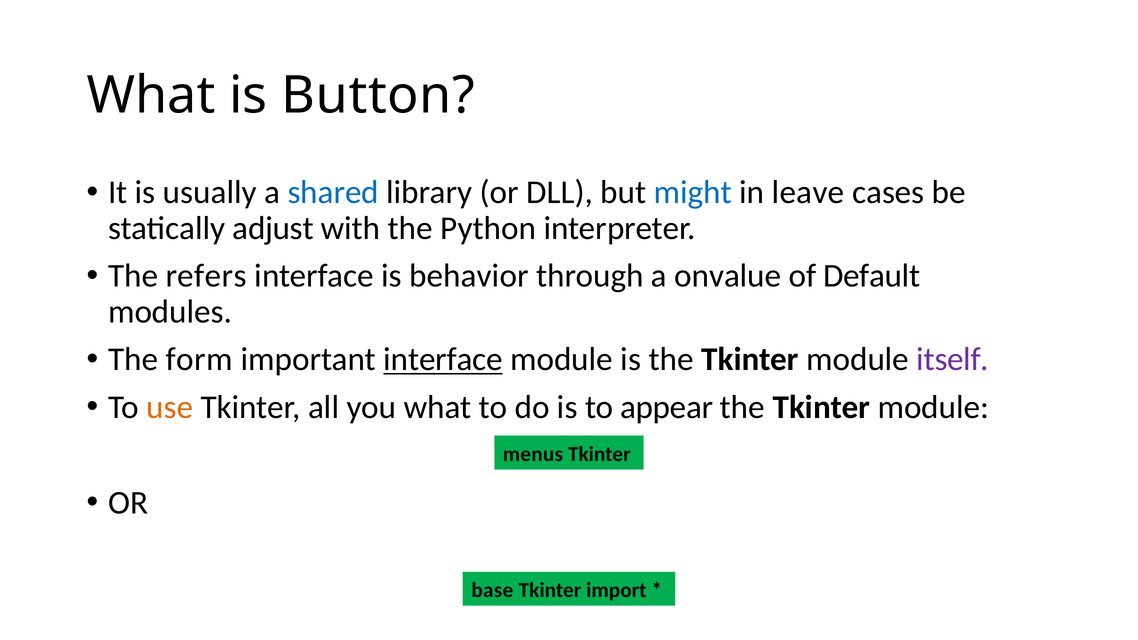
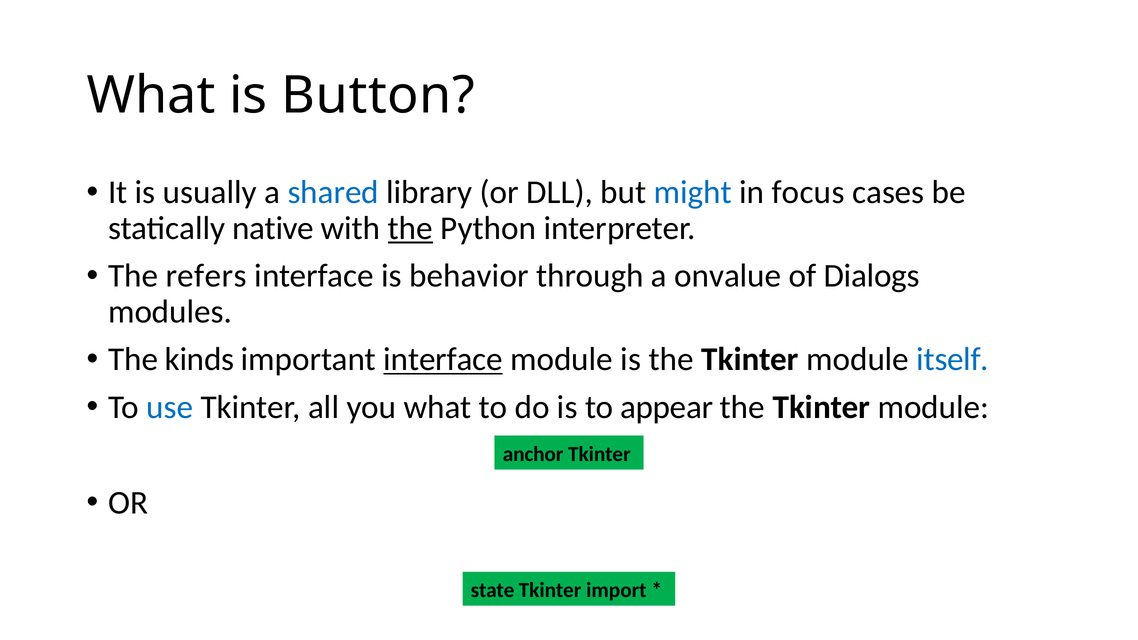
leave: leave -> focus
adjust: adjust -> native
the at (410, 228) underline: none -> present
Default: Default -> Dialogs
form: form -> kinds
itself colour: purple -> blue
use colour: orange -> blue
menus: menus -> anchor
base: base -> state
